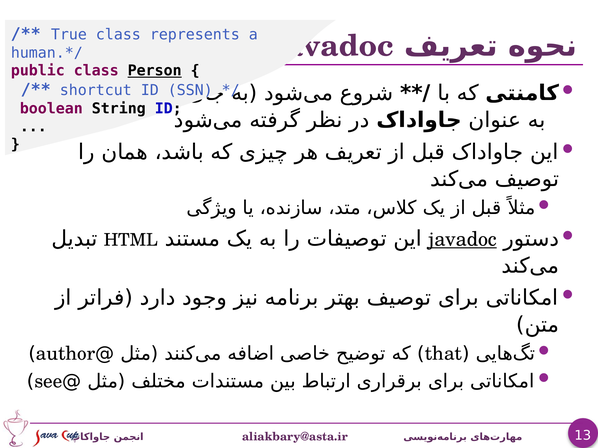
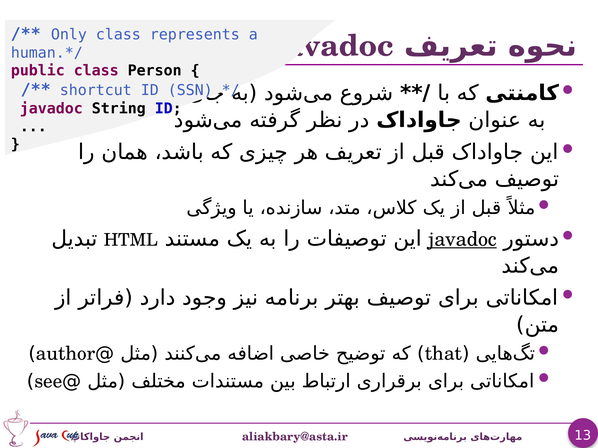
True: True -> Only
Person underline: present -> none
boolean at (51, 109): boolean -> javadoc
